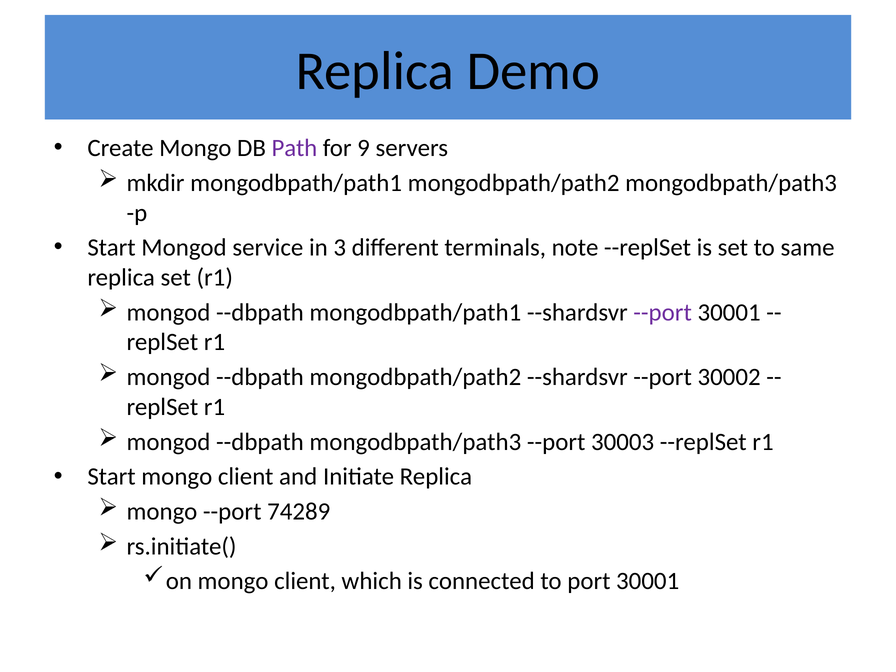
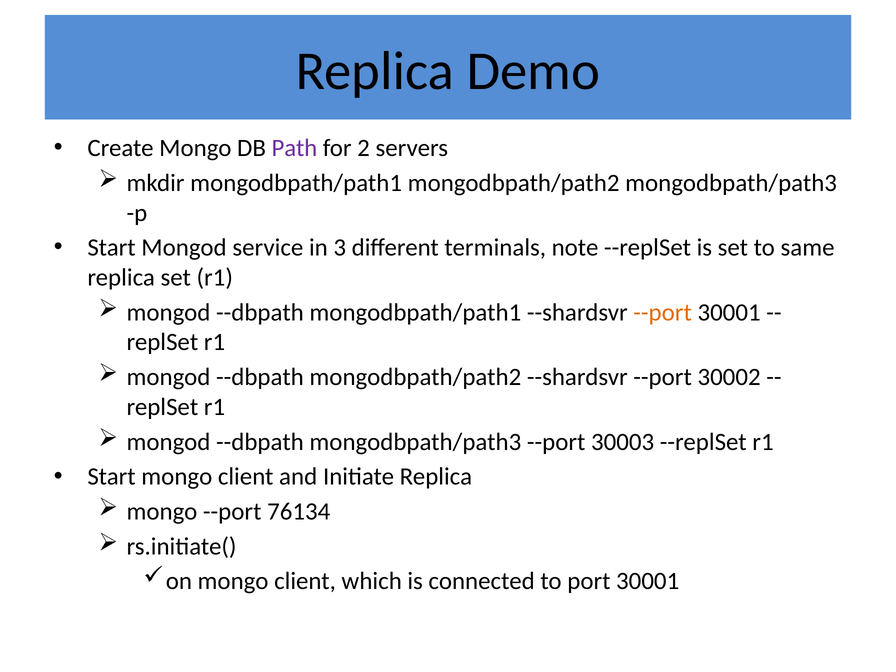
9: 9 -> 2
--port at (663, 312) colour: purple -> orange
74289: 74289 -> 76134
